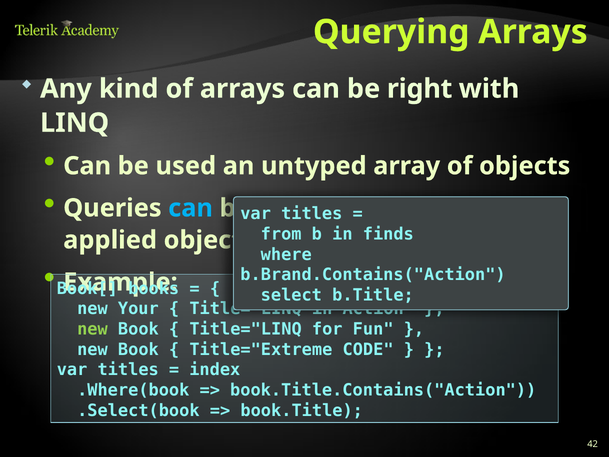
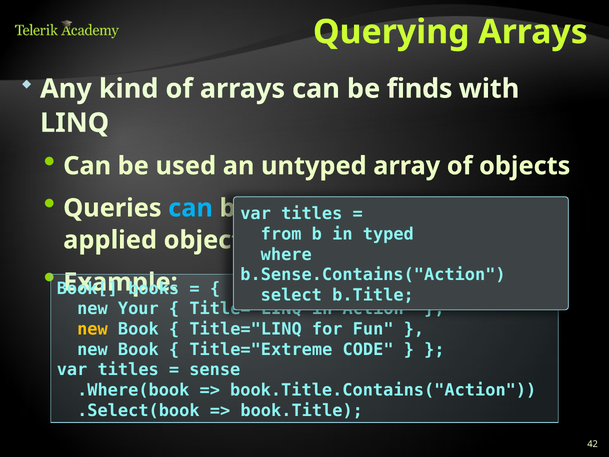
right: right -> finds
finds: finds -> typed
b.Brand.Contains("Action: b.Brand.Contains("Action -> b.Sense.Contains("Action
new at (92, 329) colour: light green -> yellow
index: index -> sense
